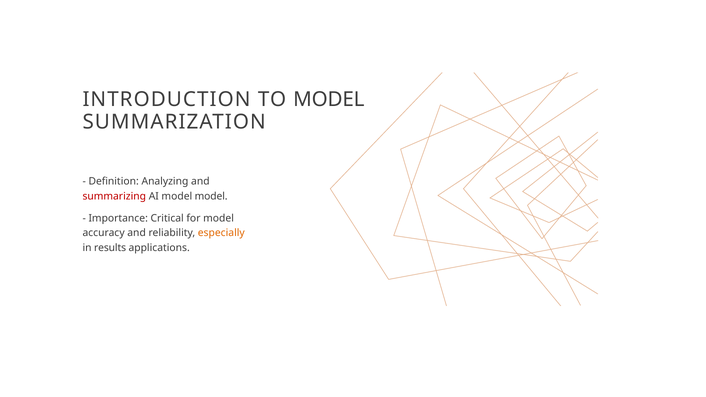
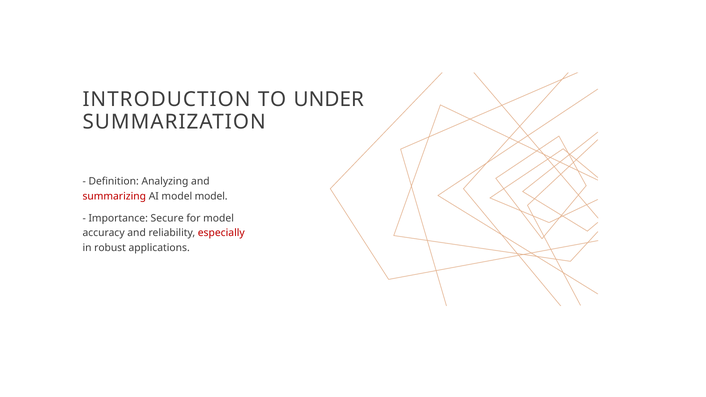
TO MODEL: MODEL -> UNDER
Critical: Critical -> Secure
especially colour: orange -> red
results: results -> robust
